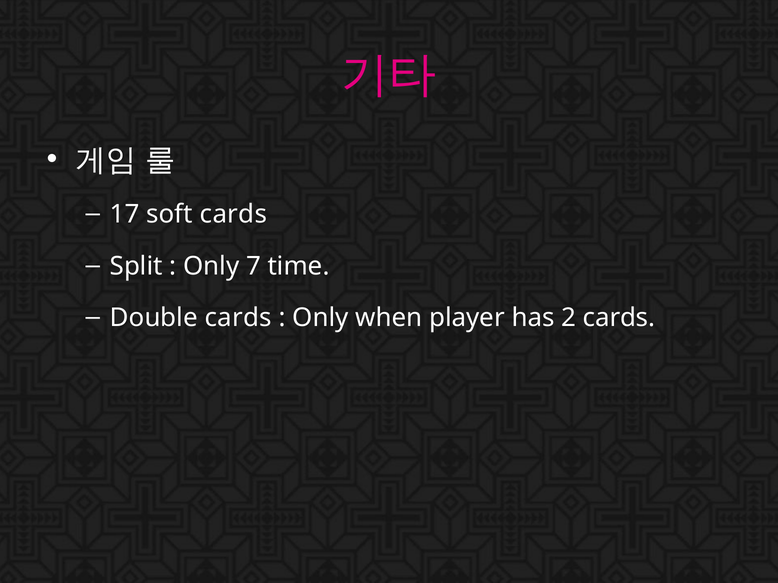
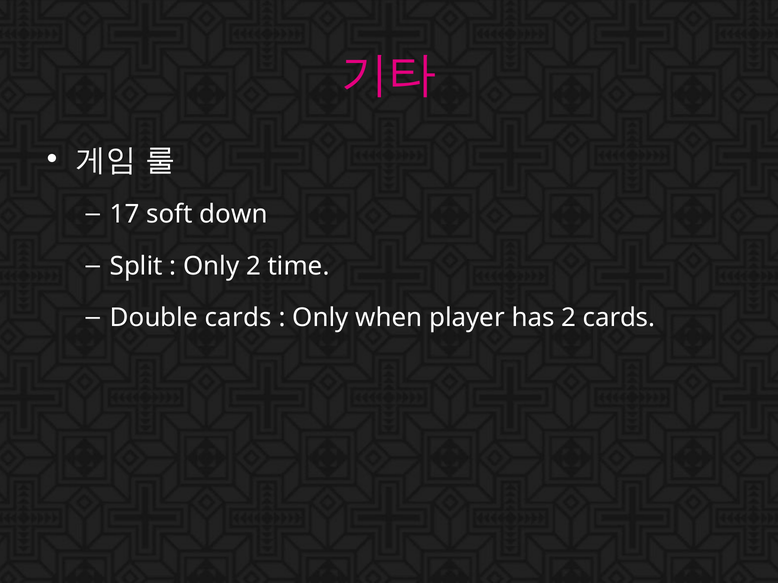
soft cards: cards -> down
Only 7: 7 -> 2
